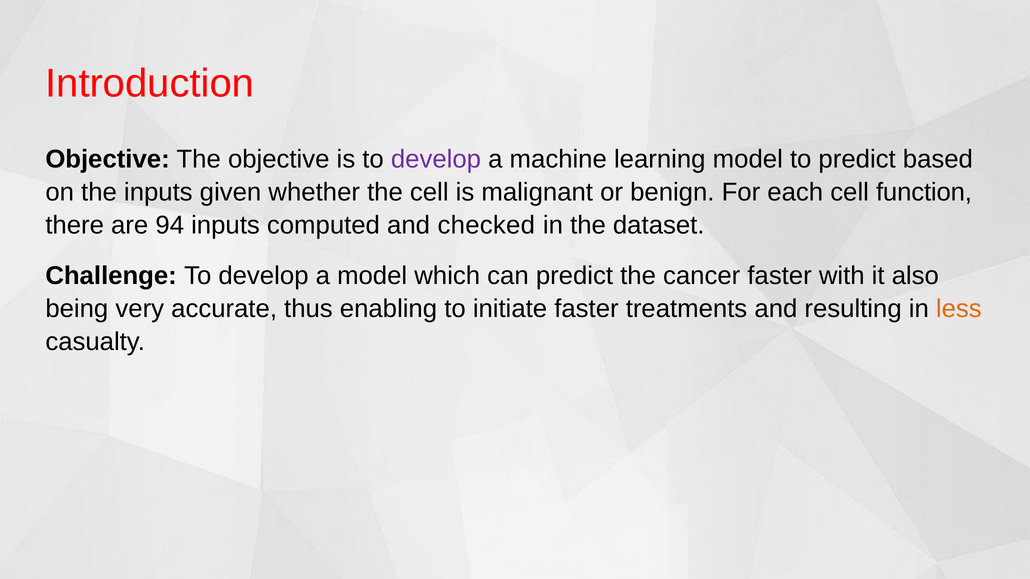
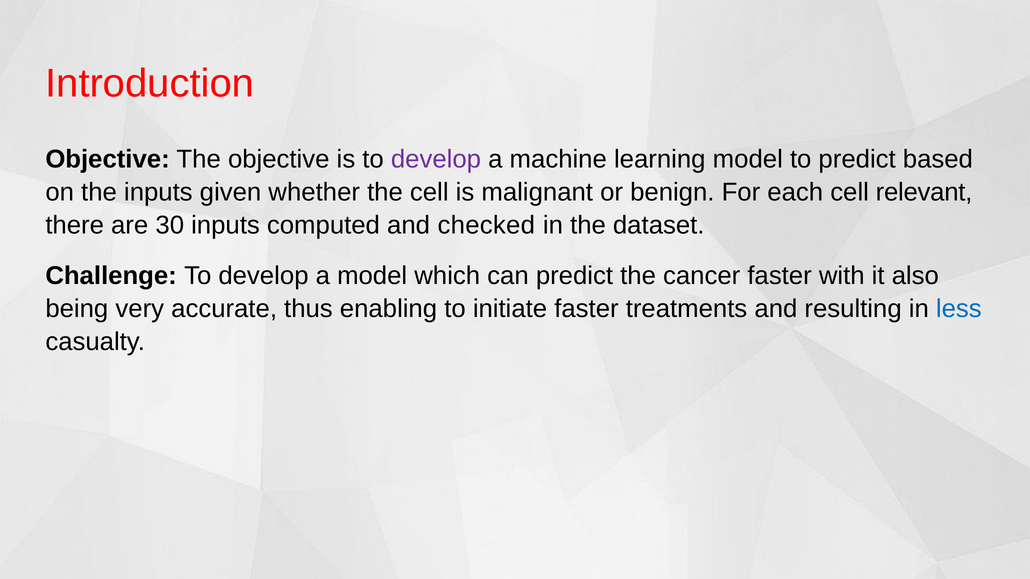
function: function -> relevant
94: 94 -> 30
less colour: orange -> blue
